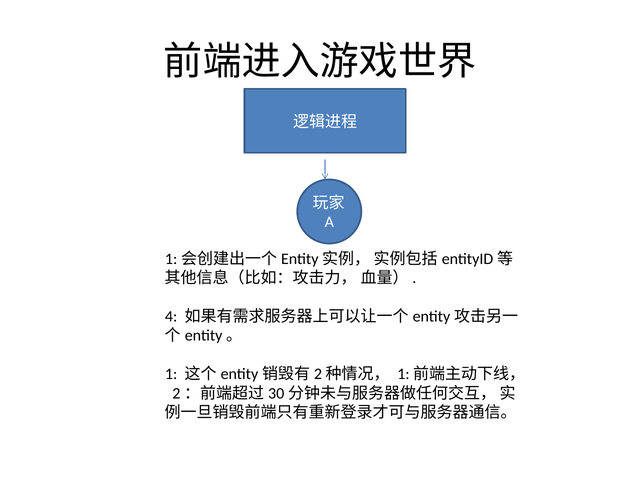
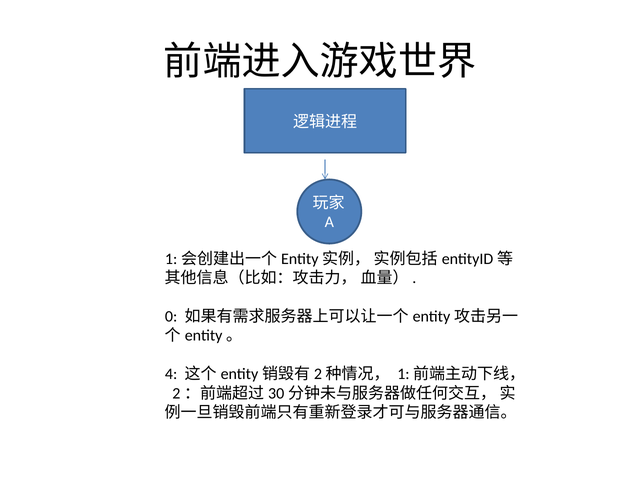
4: 4 -> 0
1: 1 -> 4
